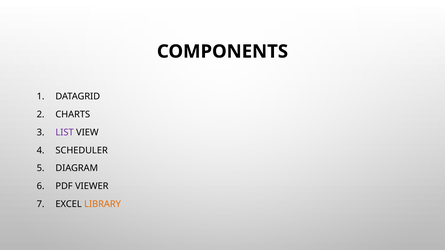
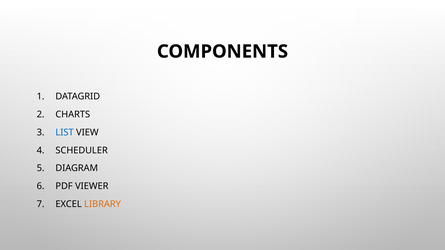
LIST colour: purple -> blue
